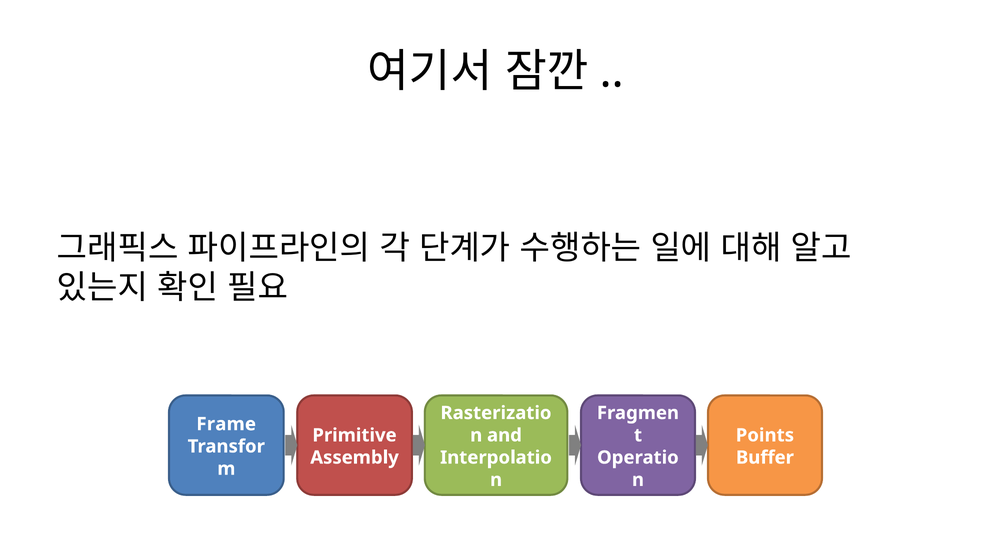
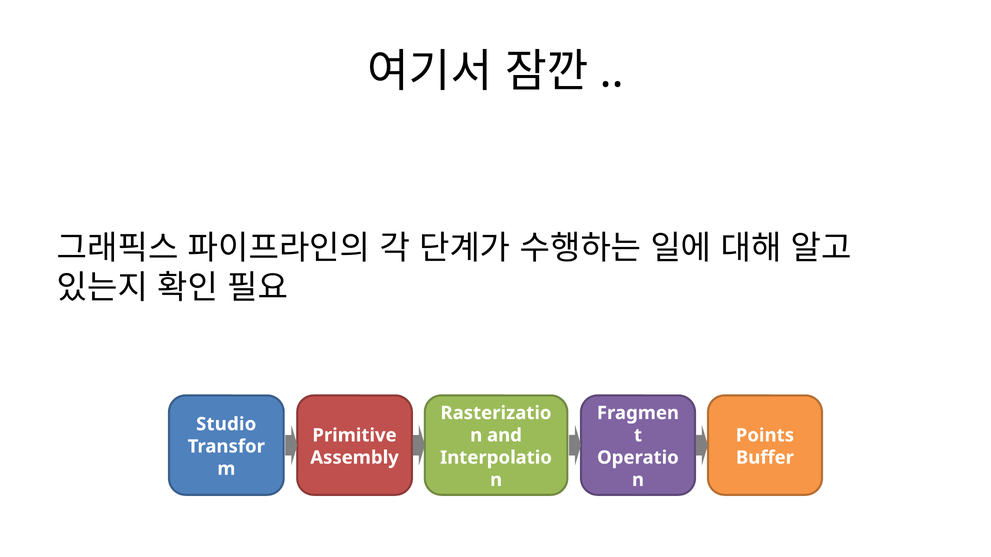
Frame: Frame -> Studio
